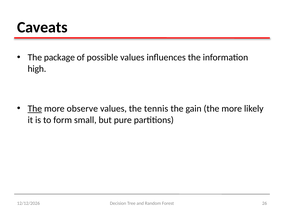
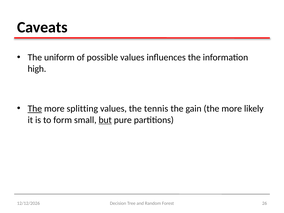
package: package -> uniform
observe: observe -> splitting
but underline: none -> present
